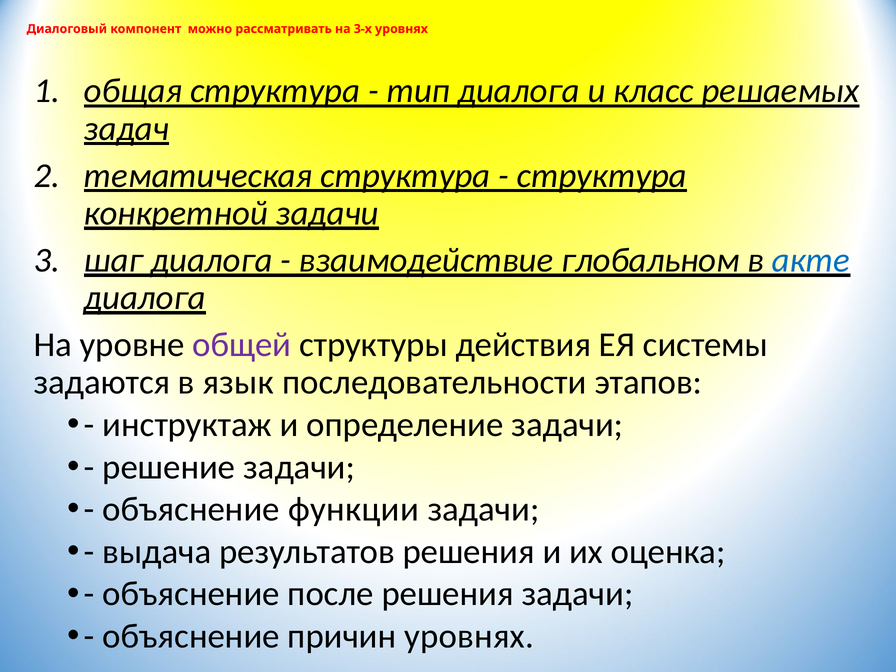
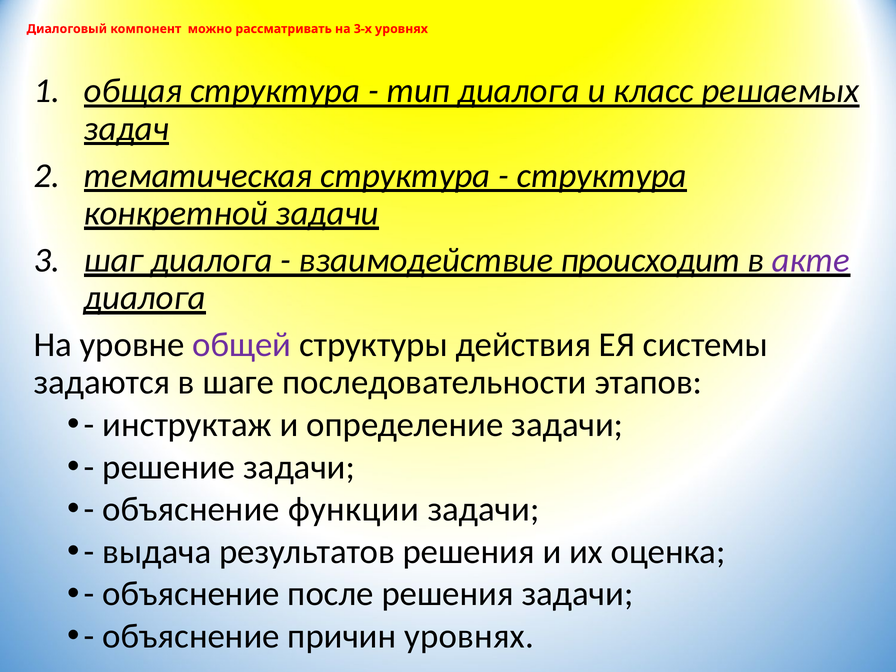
глобальном: глобальном -> происходит
акте colour: blue -> purple
язык: язык -> шаге
